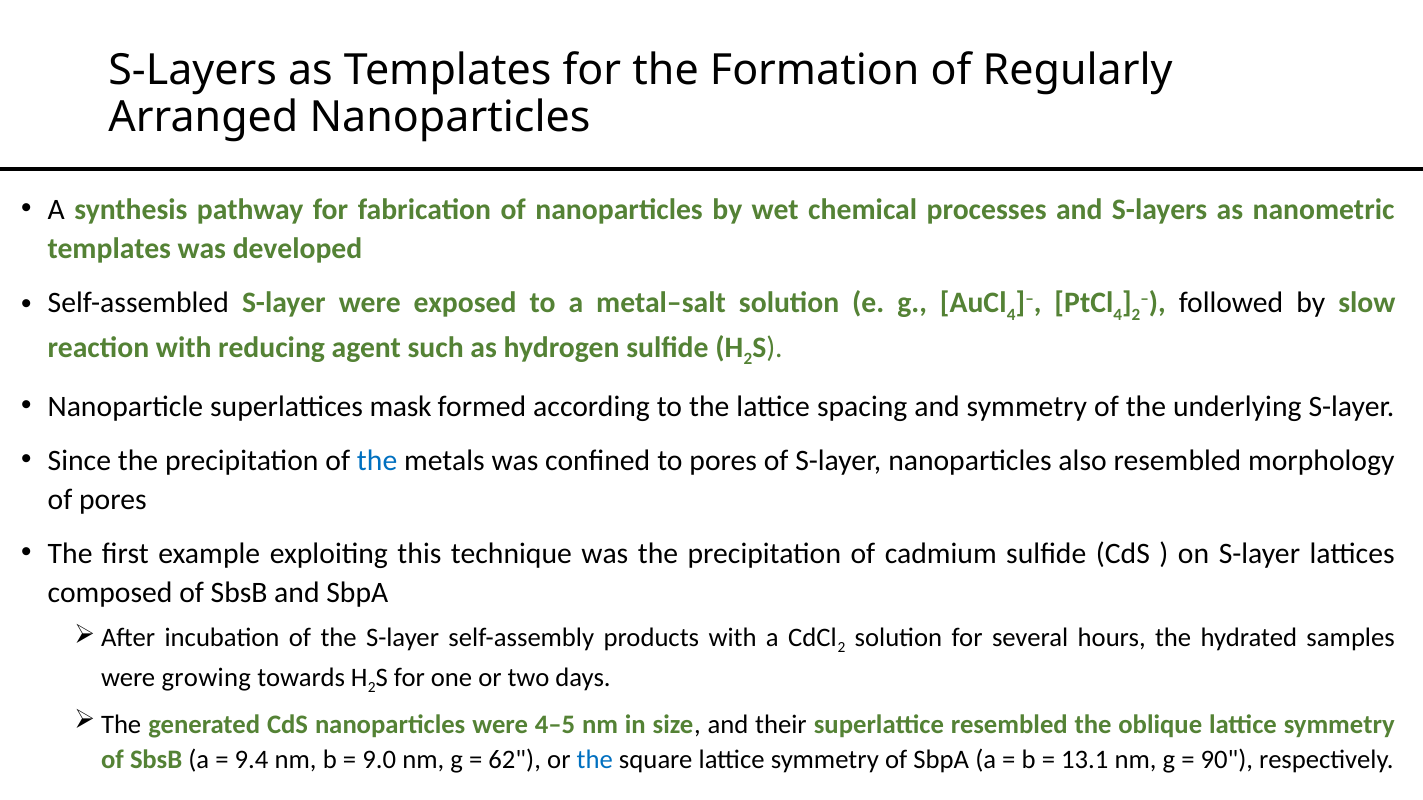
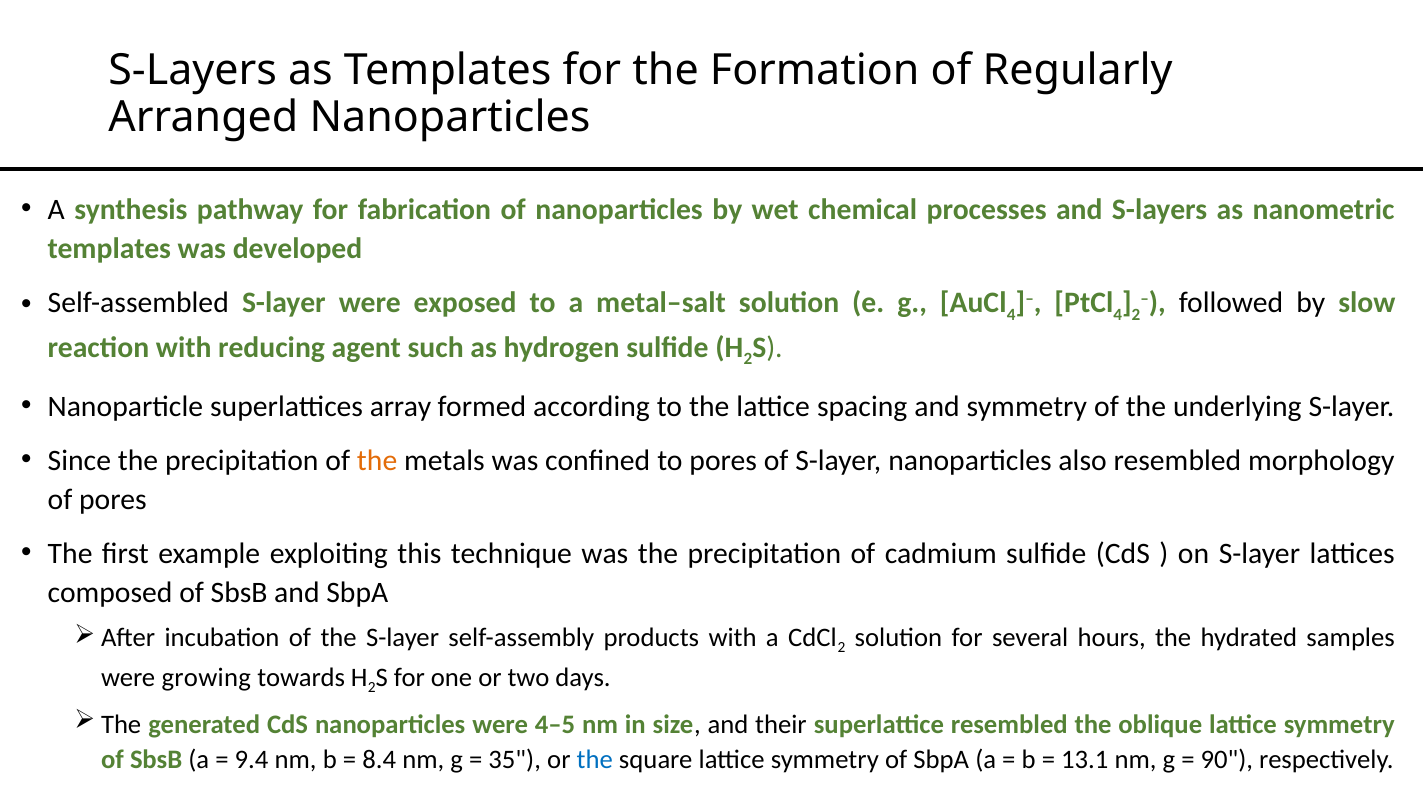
mask: mask -> array
the at (377, 461) colour: blue -> orange
9.0: 9.0 -> 8.4
62: 62 -> 35
